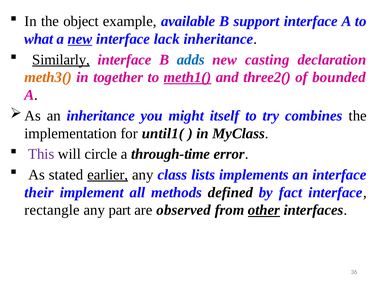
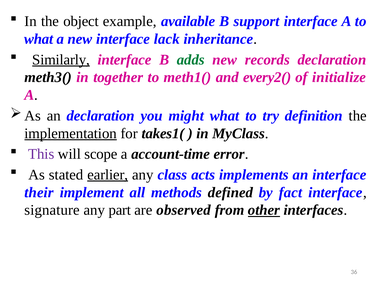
new at (80, 39) underline: present -> none
adds colour: blue -> green
casting: casting -> records
meth3( colour: orange -> black
meth1( underline: present -> none
three2(: three2( -> every2(
bounded: bounded -> initialize
an inheritance: inheritance -> declaration
might itself: itself -> what
combines: combines -> definition
implementation underline: none -> present
until1(: until1( -> takes1(
circle: circle -> scope
through-time: through-time -> account-time
lists: lists -> acts
rectangle: rectangle -> signature
